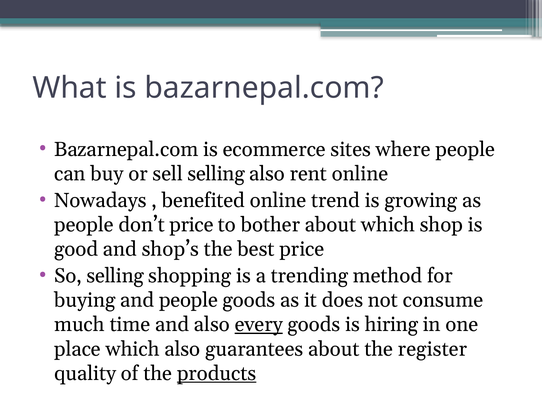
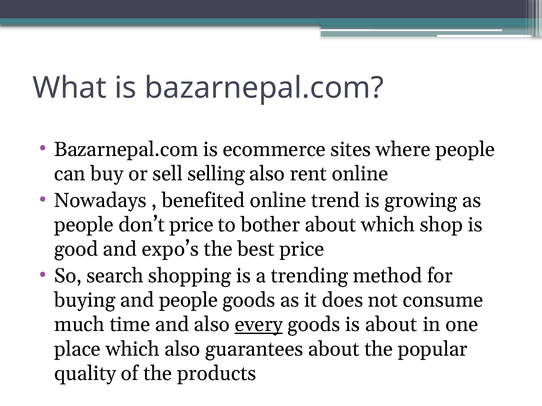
shop’s: shop’s -> expo’s
So selling: selling -> search
is hiring: hiring -> about
register: register -> popular
products underline: present -> none
